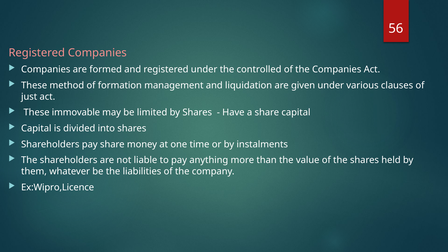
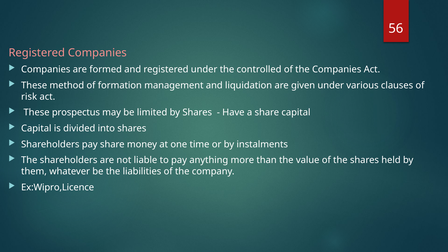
just: just -> risk
immovable: immovable -> prospectus
